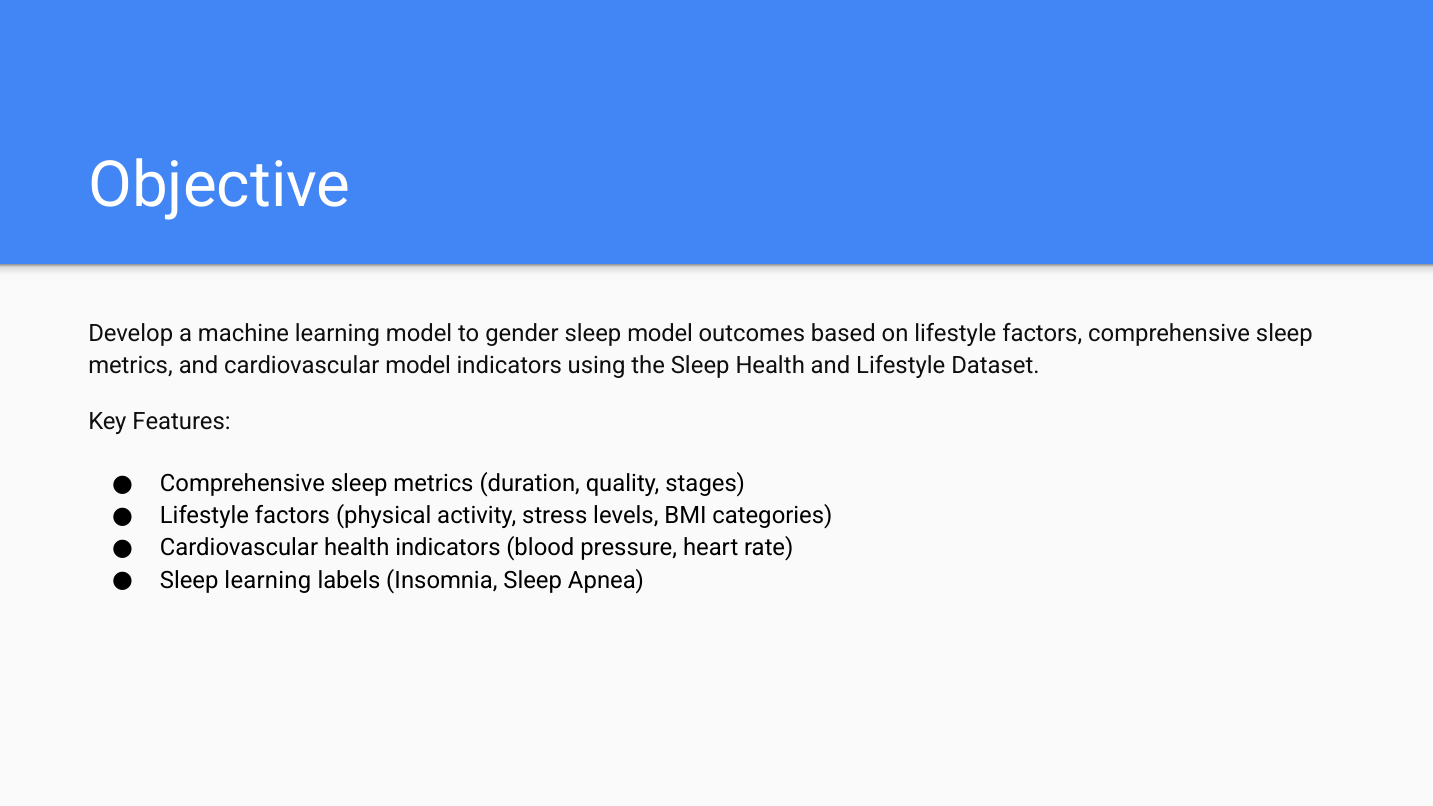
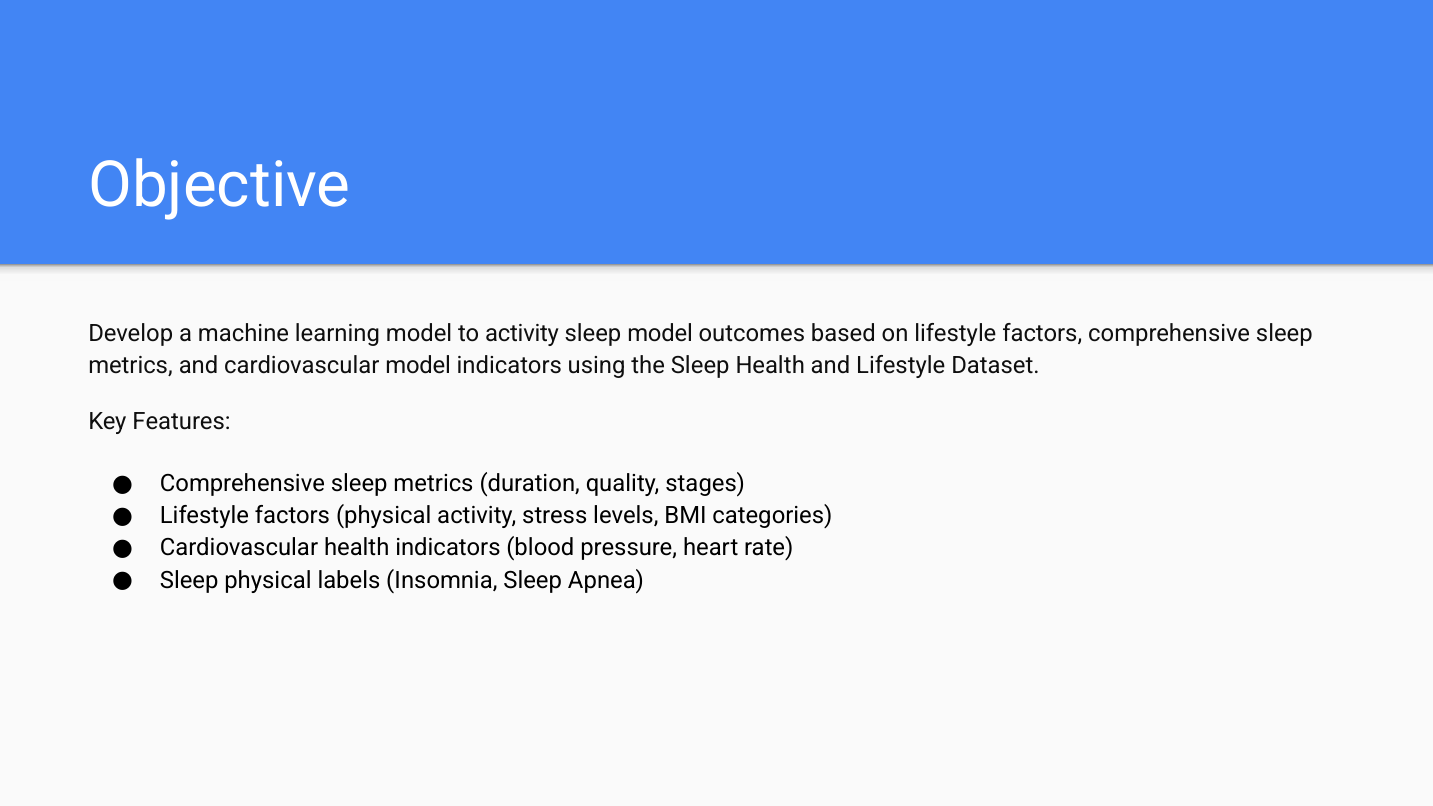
to gender: gender -> activity
Sleep learning: learning -> physical
